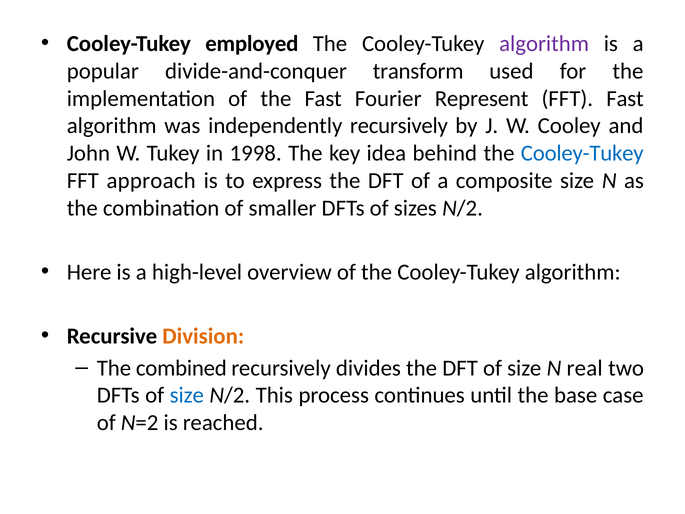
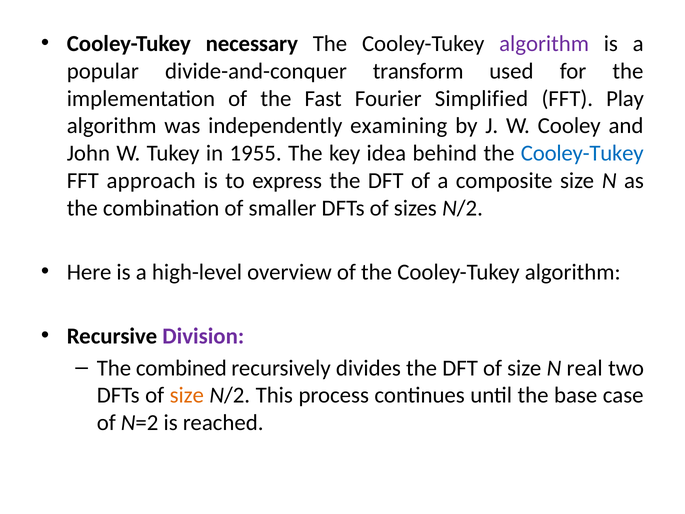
employed: employed -> necessary
Represent: Represent -> Simplified
FFT Fast: Fast -> Play
independently recursively: recursively -> examining
1998: 1998 -> 1955
Division colour: orange -> purple
size at (187, 395) colour: blue -> orange
